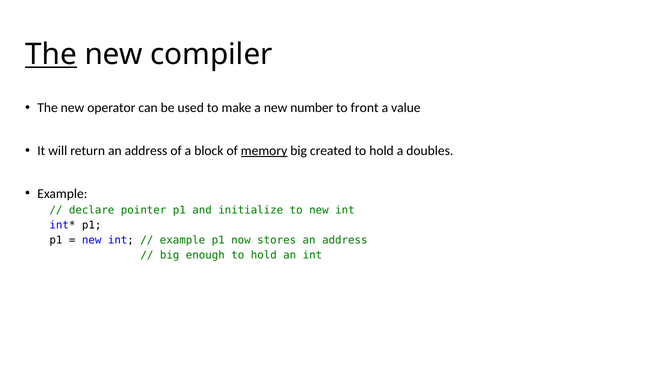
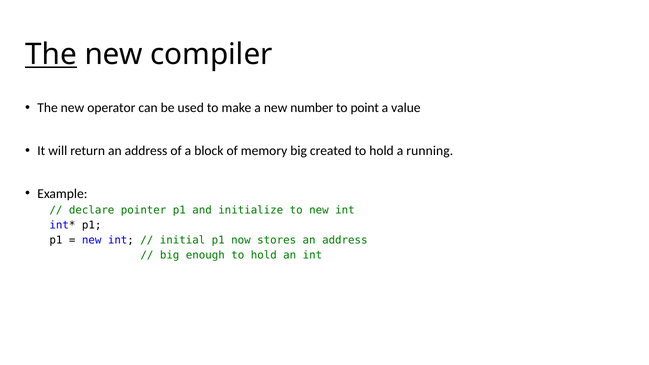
front: front -> point
memory underline: present -> none
doubles: doubles -> running
example at (183, 240): example -> initial
